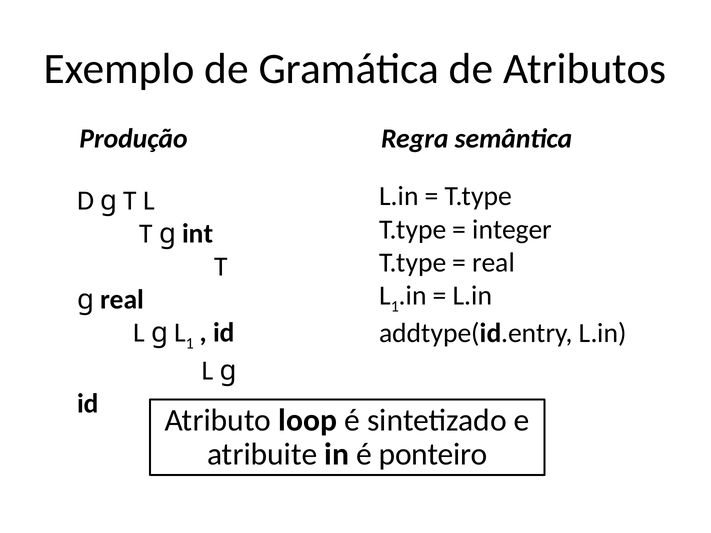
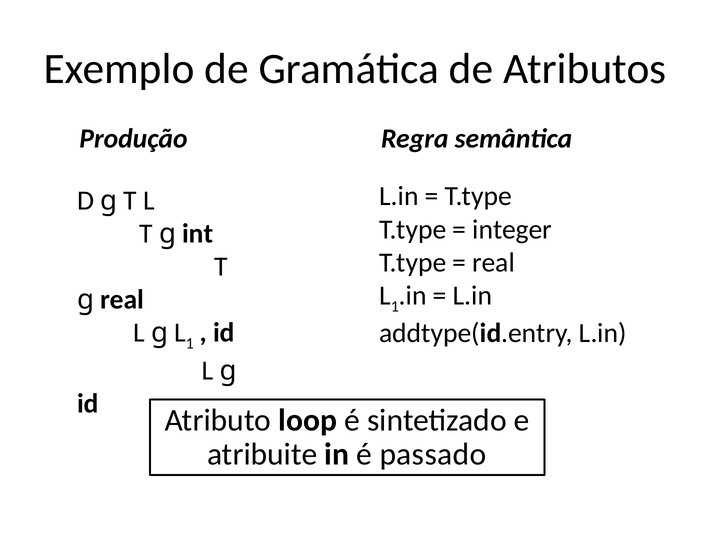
ponteiro: ponteiro -> passado
